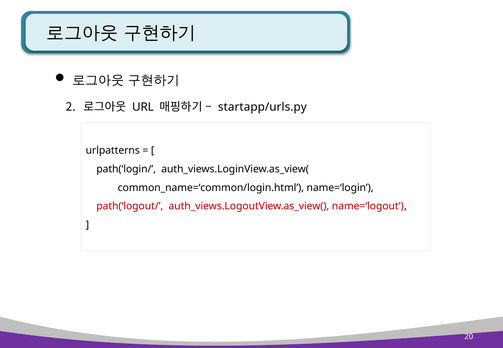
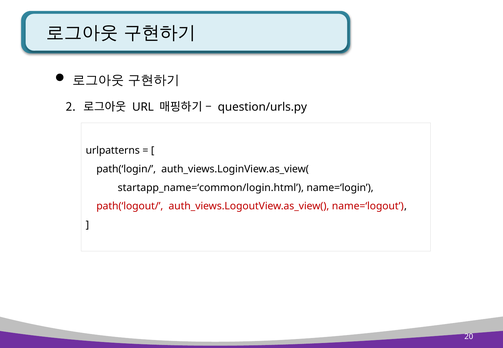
startapp/urls.py: startapp/urls.py -> question/urls.py
common_name=‘common/login.html: common_name=‘common/login.html -> startapp_name=‘common/login.html
